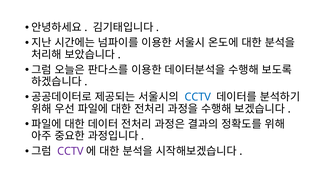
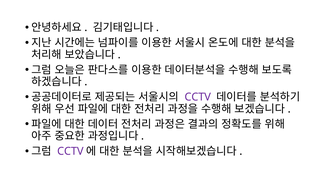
CCTV at (198, 97) colour: blue -> purple
